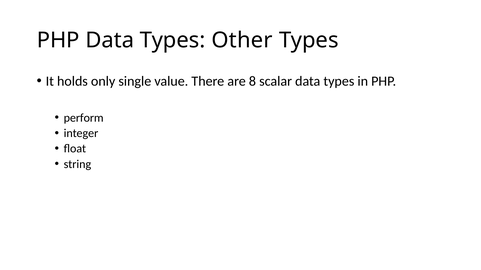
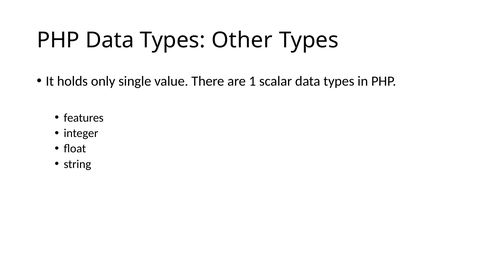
8: 8 -> 1
perform: perform -> features
